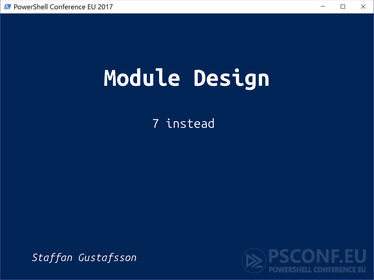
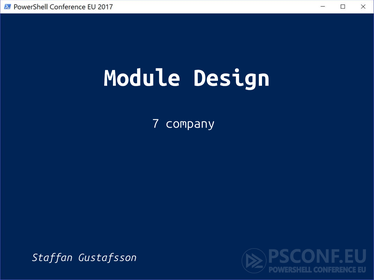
instead: instead -> company
